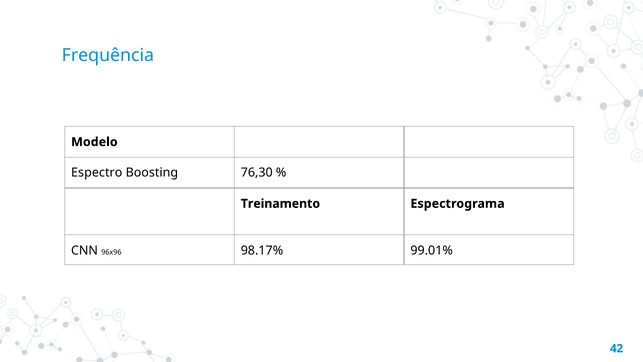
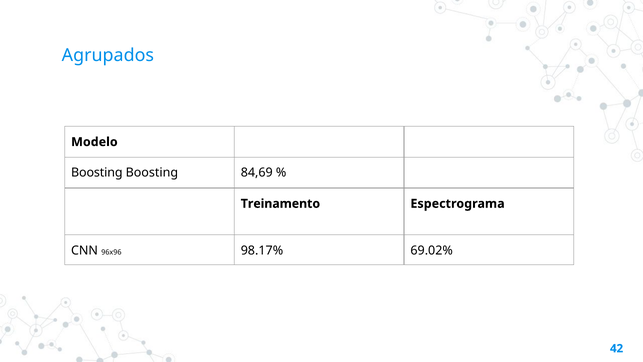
Frequência: Frequência -> Agrupados
Espectro at (97, 173): Espectro -> Boosting
76,30: 76,30 -> 84,69
99.01%: 99.01% -> 69.02%
